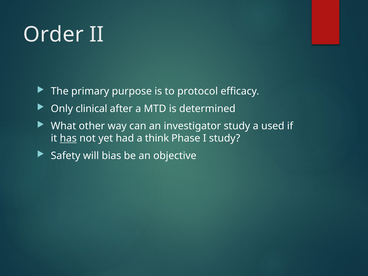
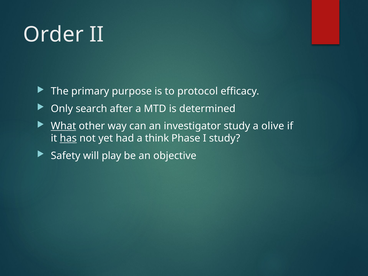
clinical: clinical -> search
What underline: none -> present
used: used -> olive
bias: bias -> play
